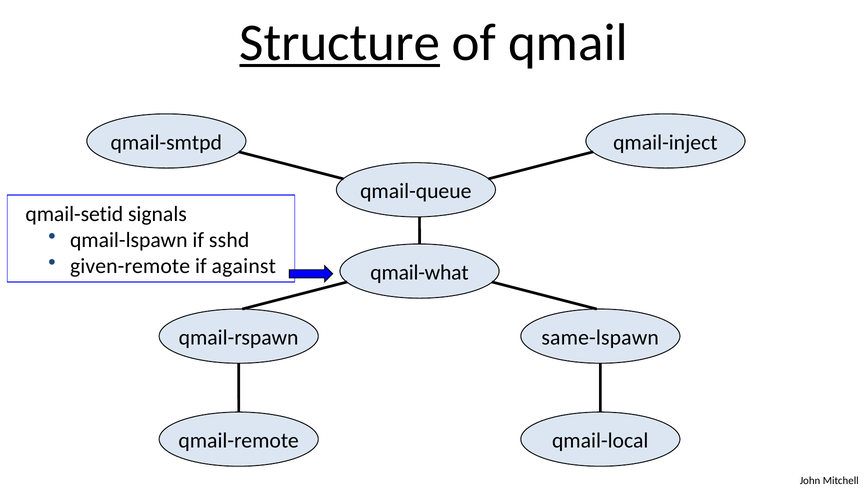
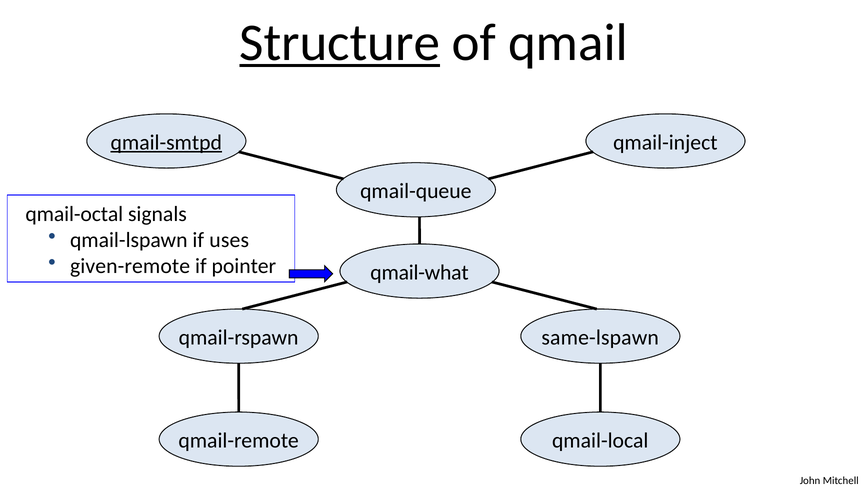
qmail-smtpd underline: none -> present
qmail-setid: qmail-setid -> qmail-octal
sshd: sshd -> uses
against: against -> pointer
